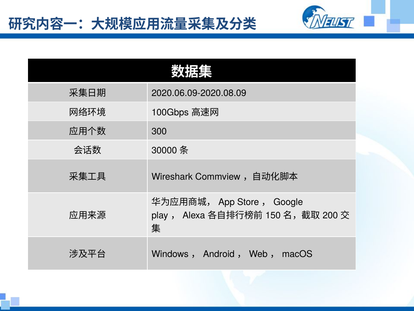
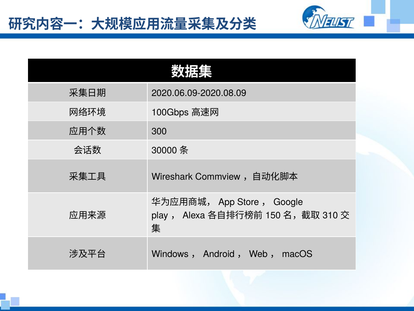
200: 200 -> 310
